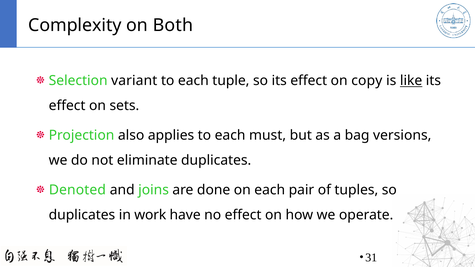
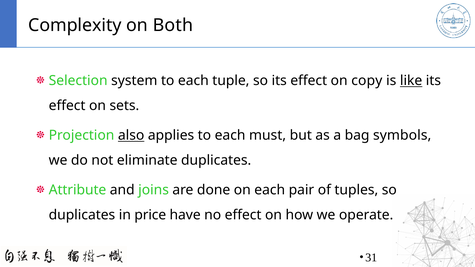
variant: variant -> system
also underline: none -> present
versions: versions -> symbols
Denoted: Denoted -> Attribute
work: work -> price
